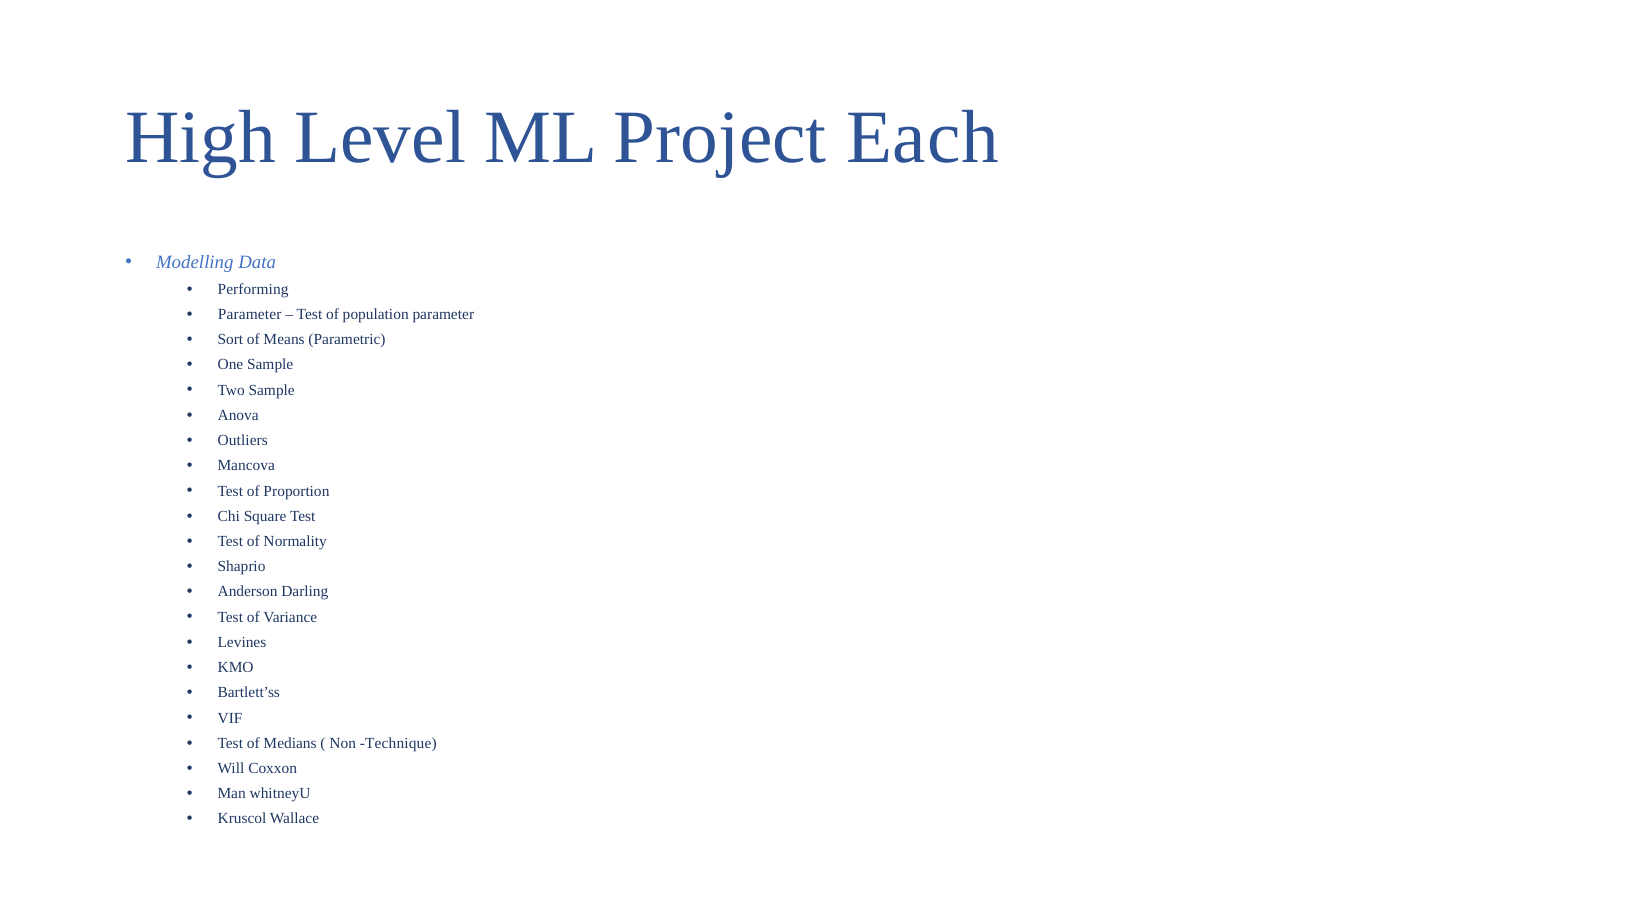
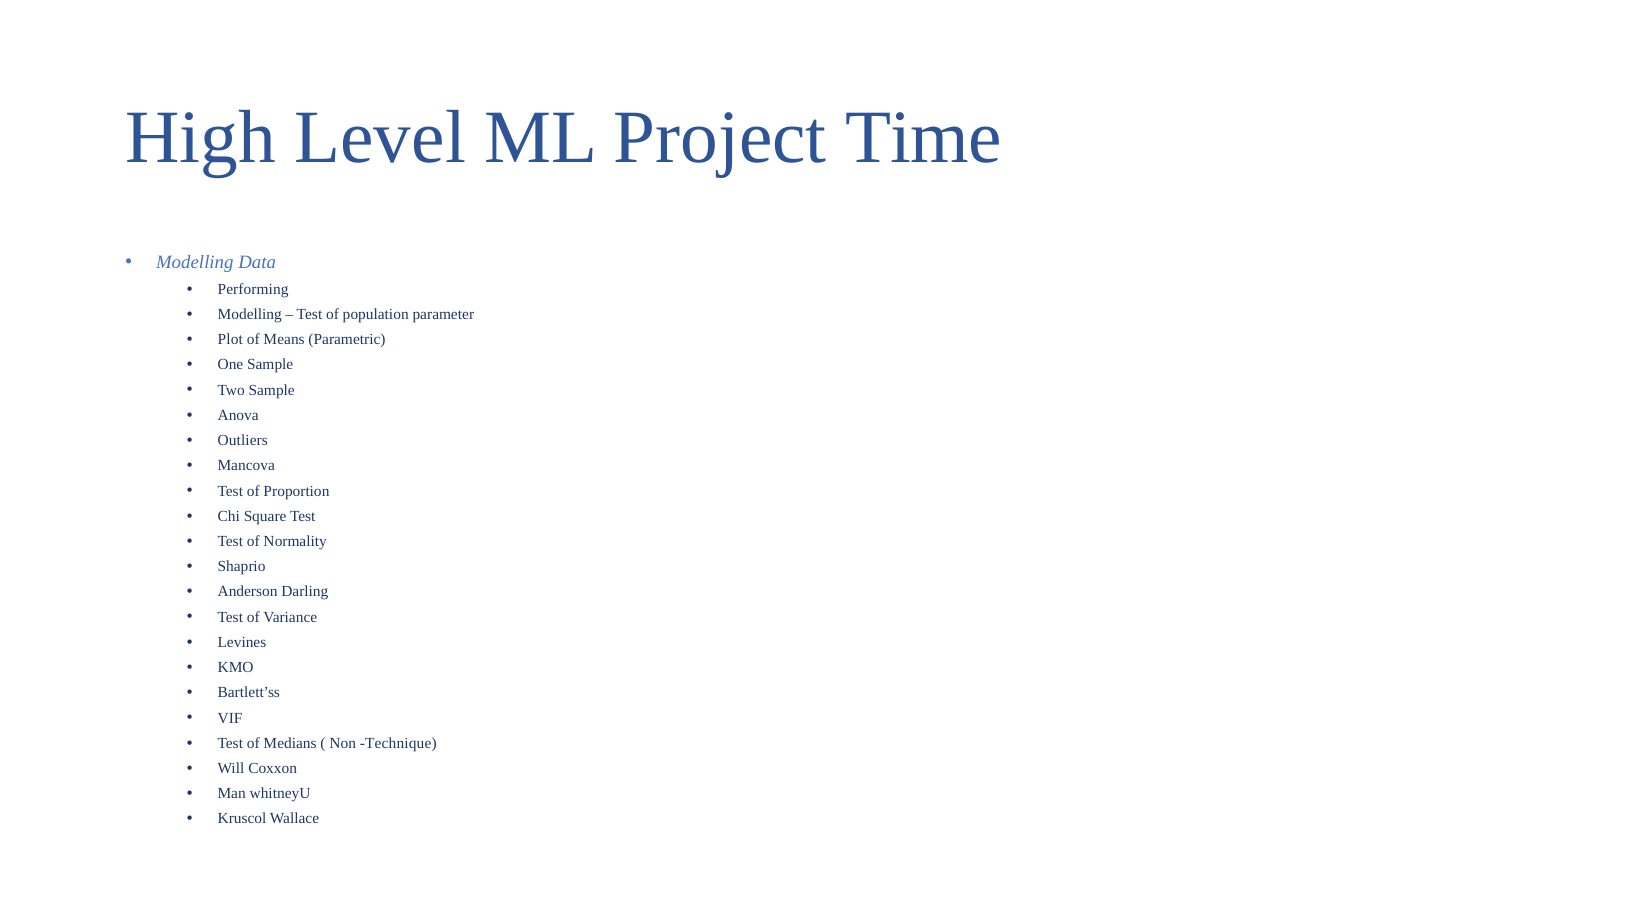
Each: Each -> Time
Parameter at (250, 315): Parameter -> Modelling
Sort: Sort -> Plot
